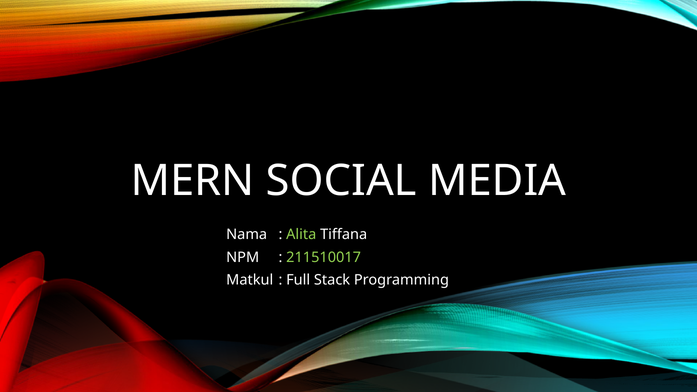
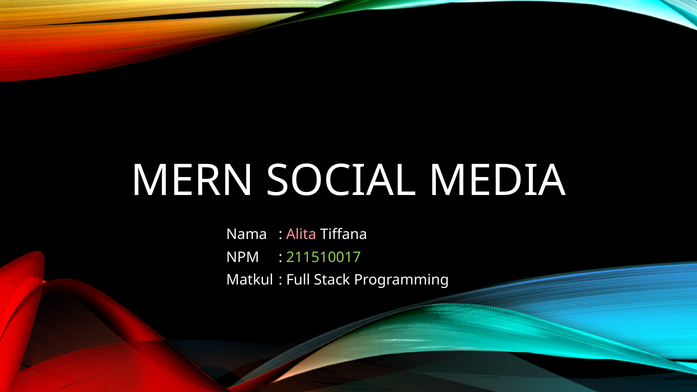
Alita colour: light green -> pink
